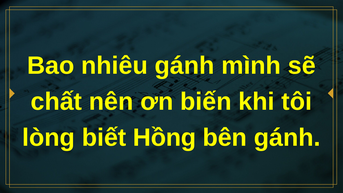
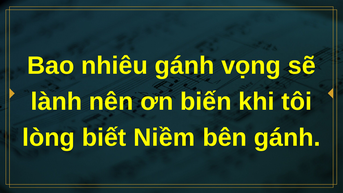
mình: mình -> vọng
chất: chất -> lành
Hồng: Hồng -> Niềm
